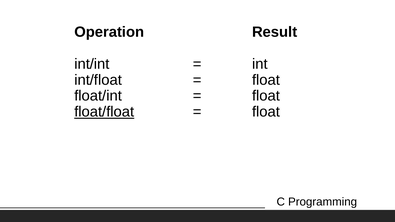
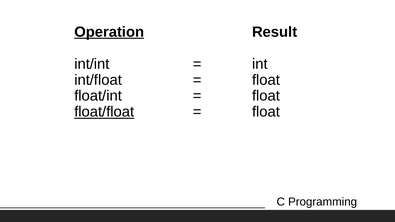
Operation underline: none -> present
